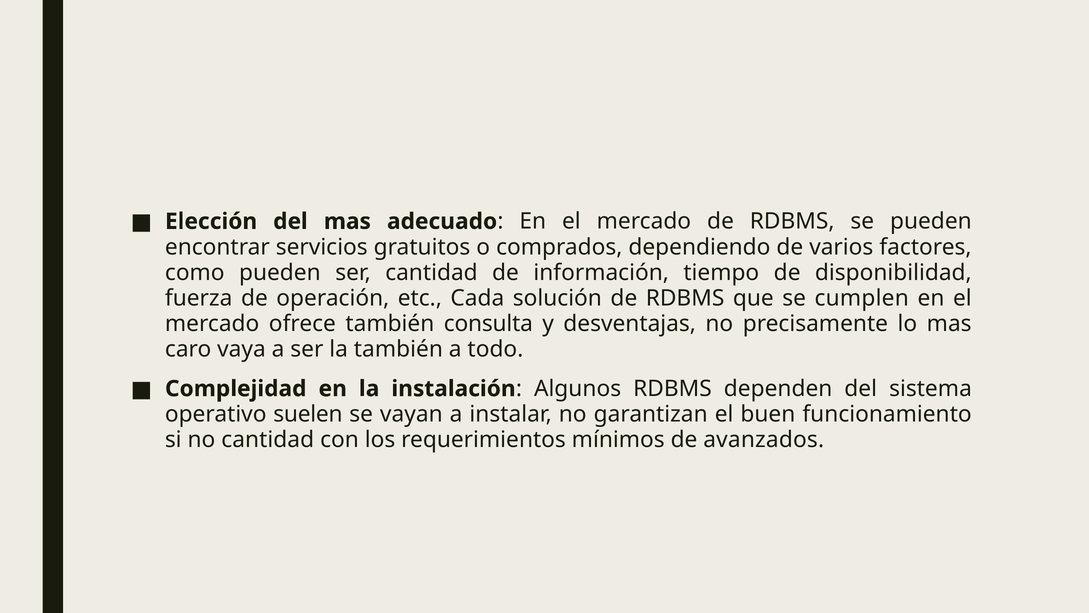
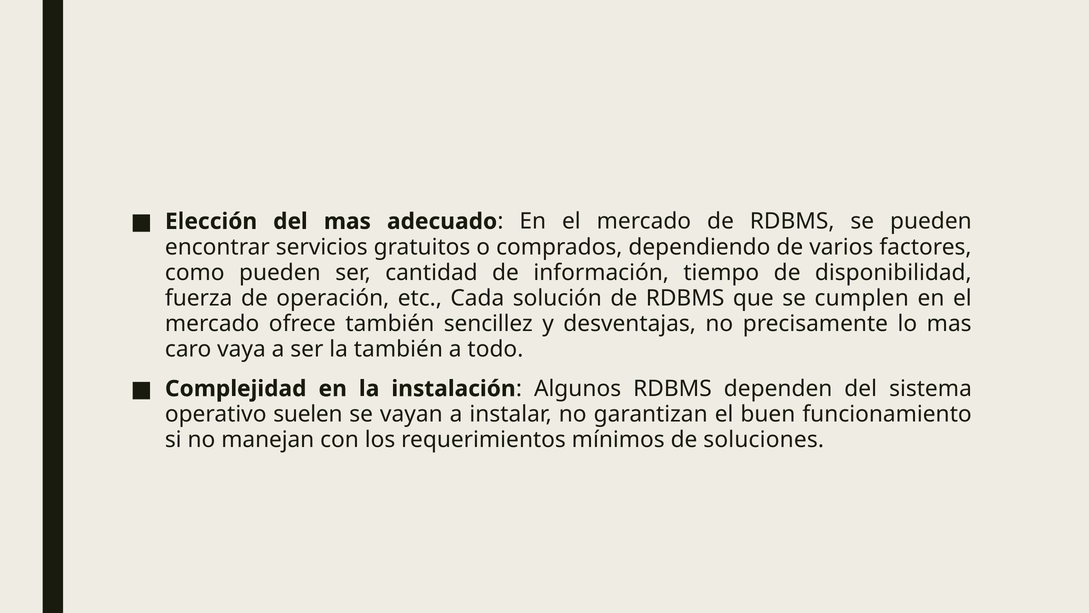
consulta: consulta -> sencillez
no cantidad: cantidad -> manejan
avanzados: avanzados -> soluciones
